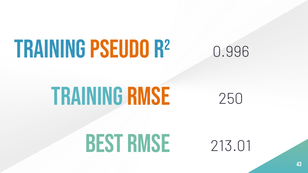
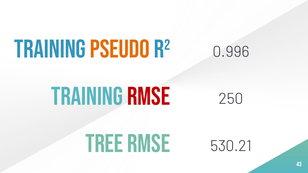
RMSE at (149, 96) colour: orange -> red
BEST: BEST -> TREE
213.01: 213.01 -> 530.21
